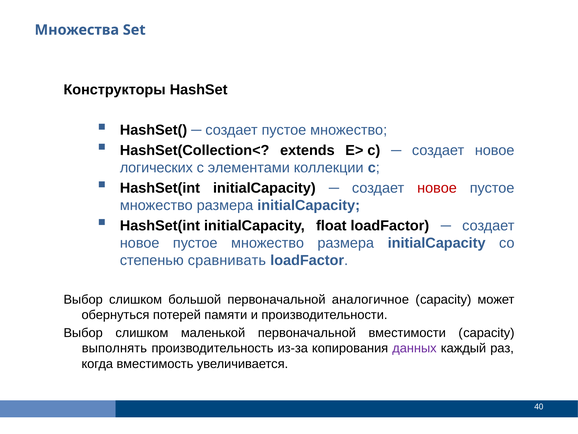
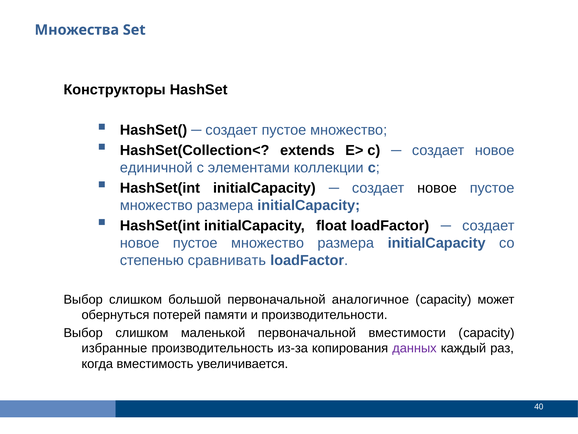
логических: логических -> единичной
новое at (437, 188) colour: red -> black
выполнять: выполнять -> избранные
